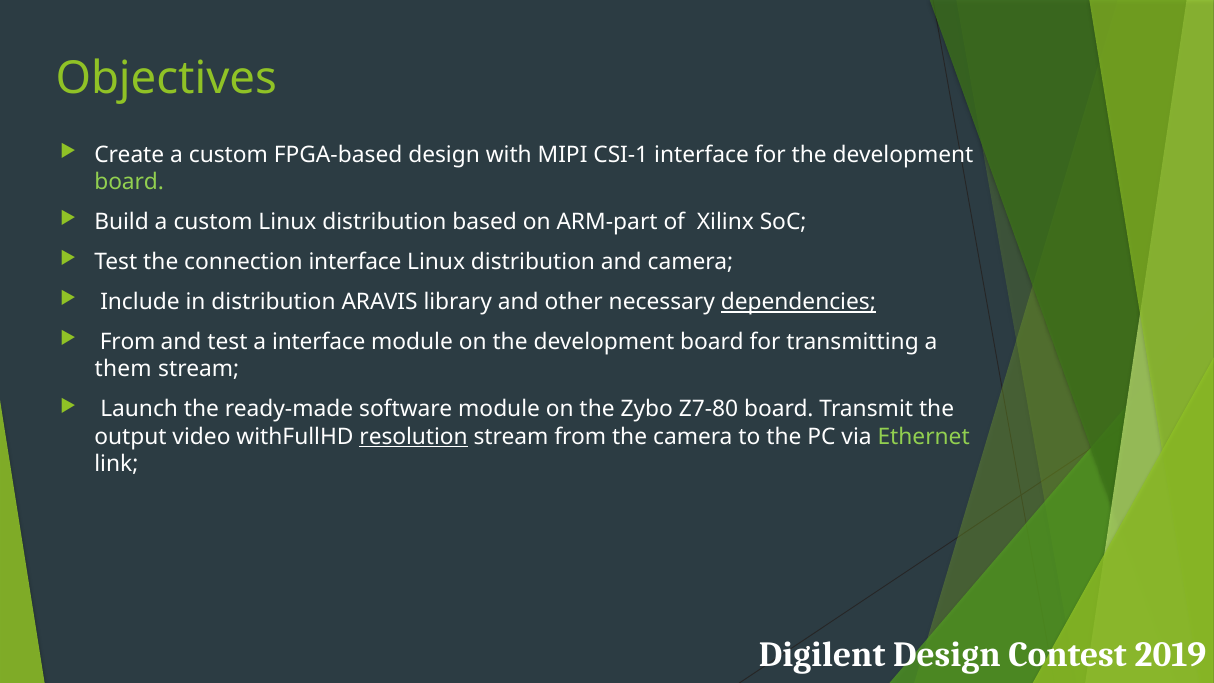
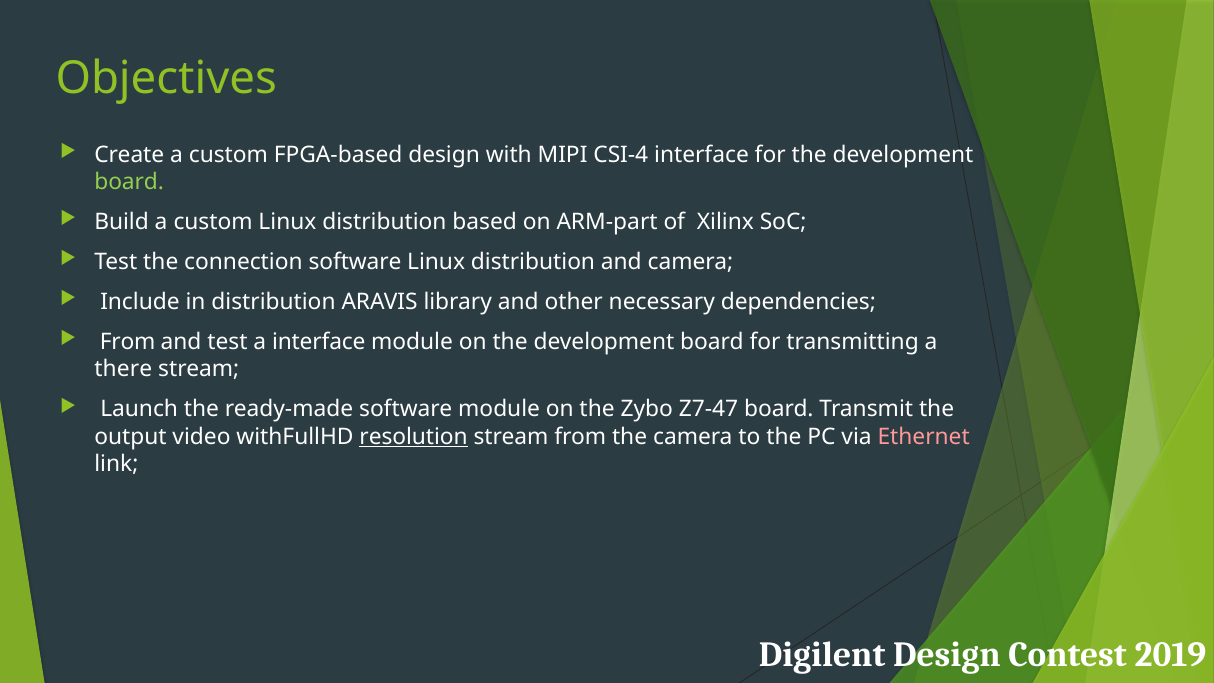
CSI-1: CSI-1 -> CSI-4
connection interface: interface -> software
dependencies underline: present -> none
them: them -> there
Z7-80: Z7-80 -> Z7-47
Ethernet colour: light green -> pink
